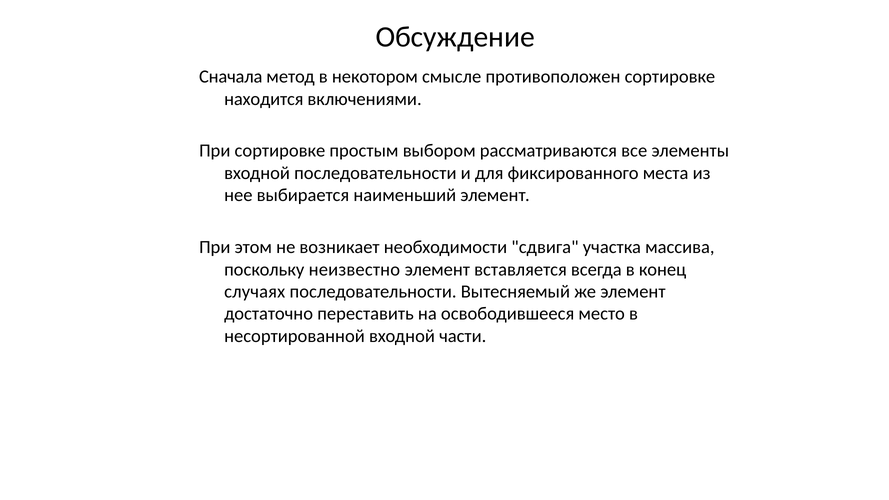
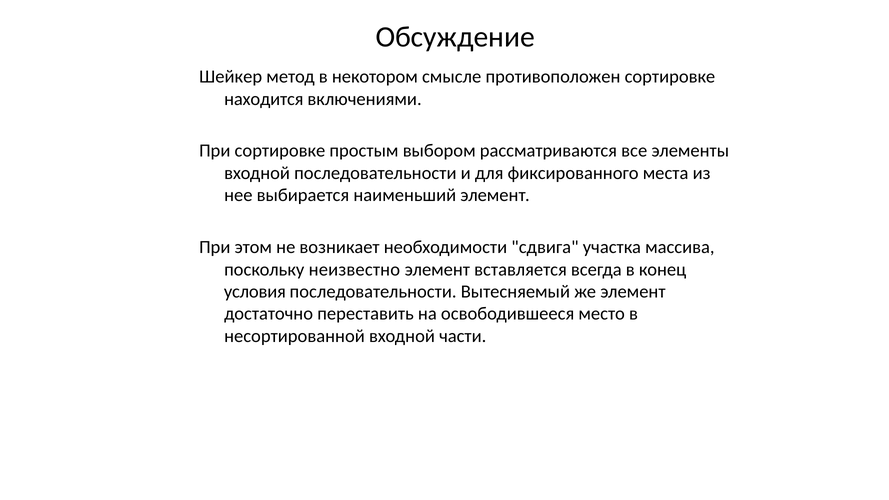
Сначала: Сначала -> Шейкер
случаях: случаях -> условия
